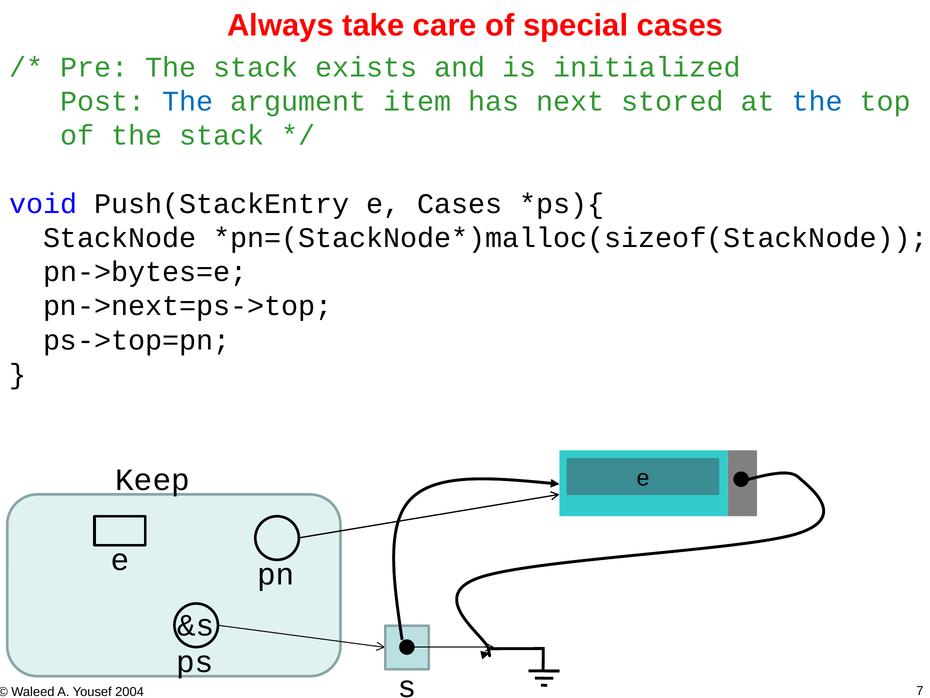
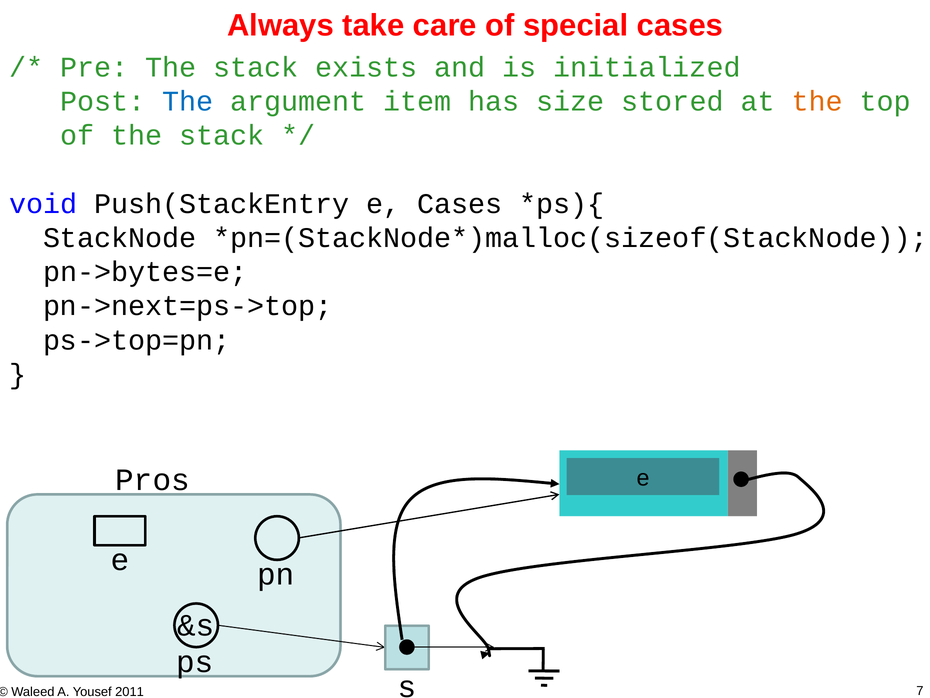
next: next -> size
the at (817, 101) colour: blue -> orange
Keep: Keep -> Pros
2004: 2004 -> 2011
